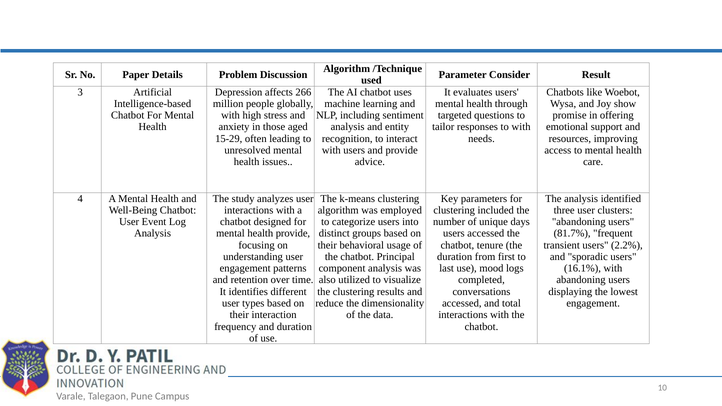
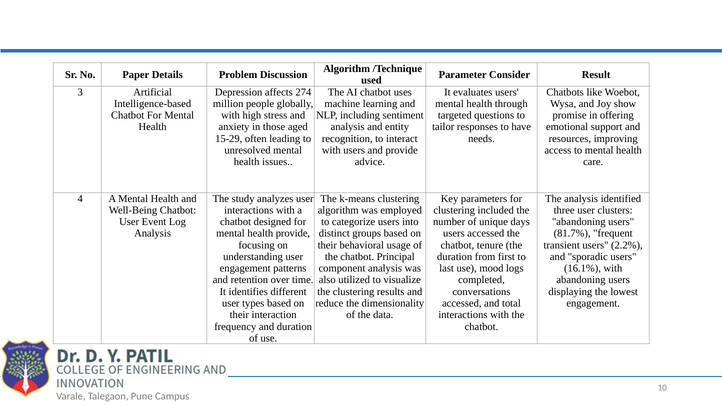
266: 266 -> 274
to with: with -> have
